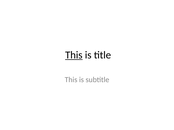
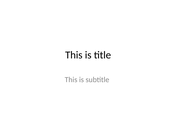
This at (74, 55) underline: present -> none
